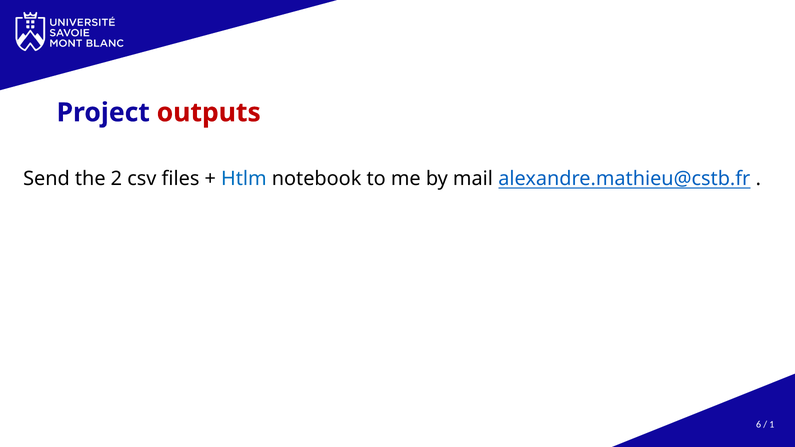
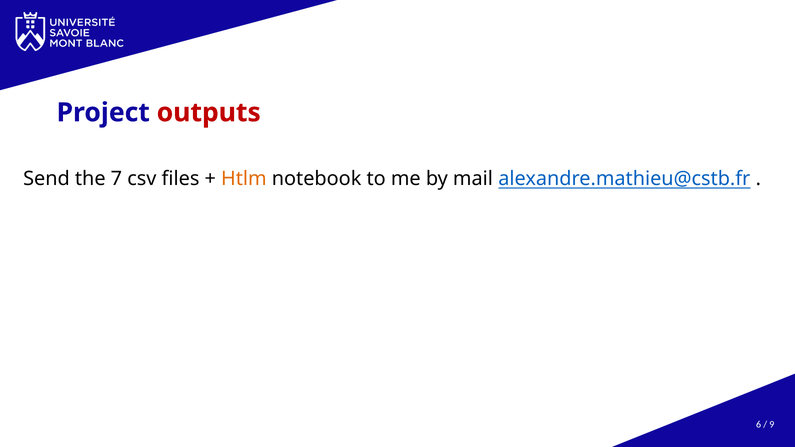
2: 2 -> 7
Htlm colour: blue -> orange
1: 1 -> 9
